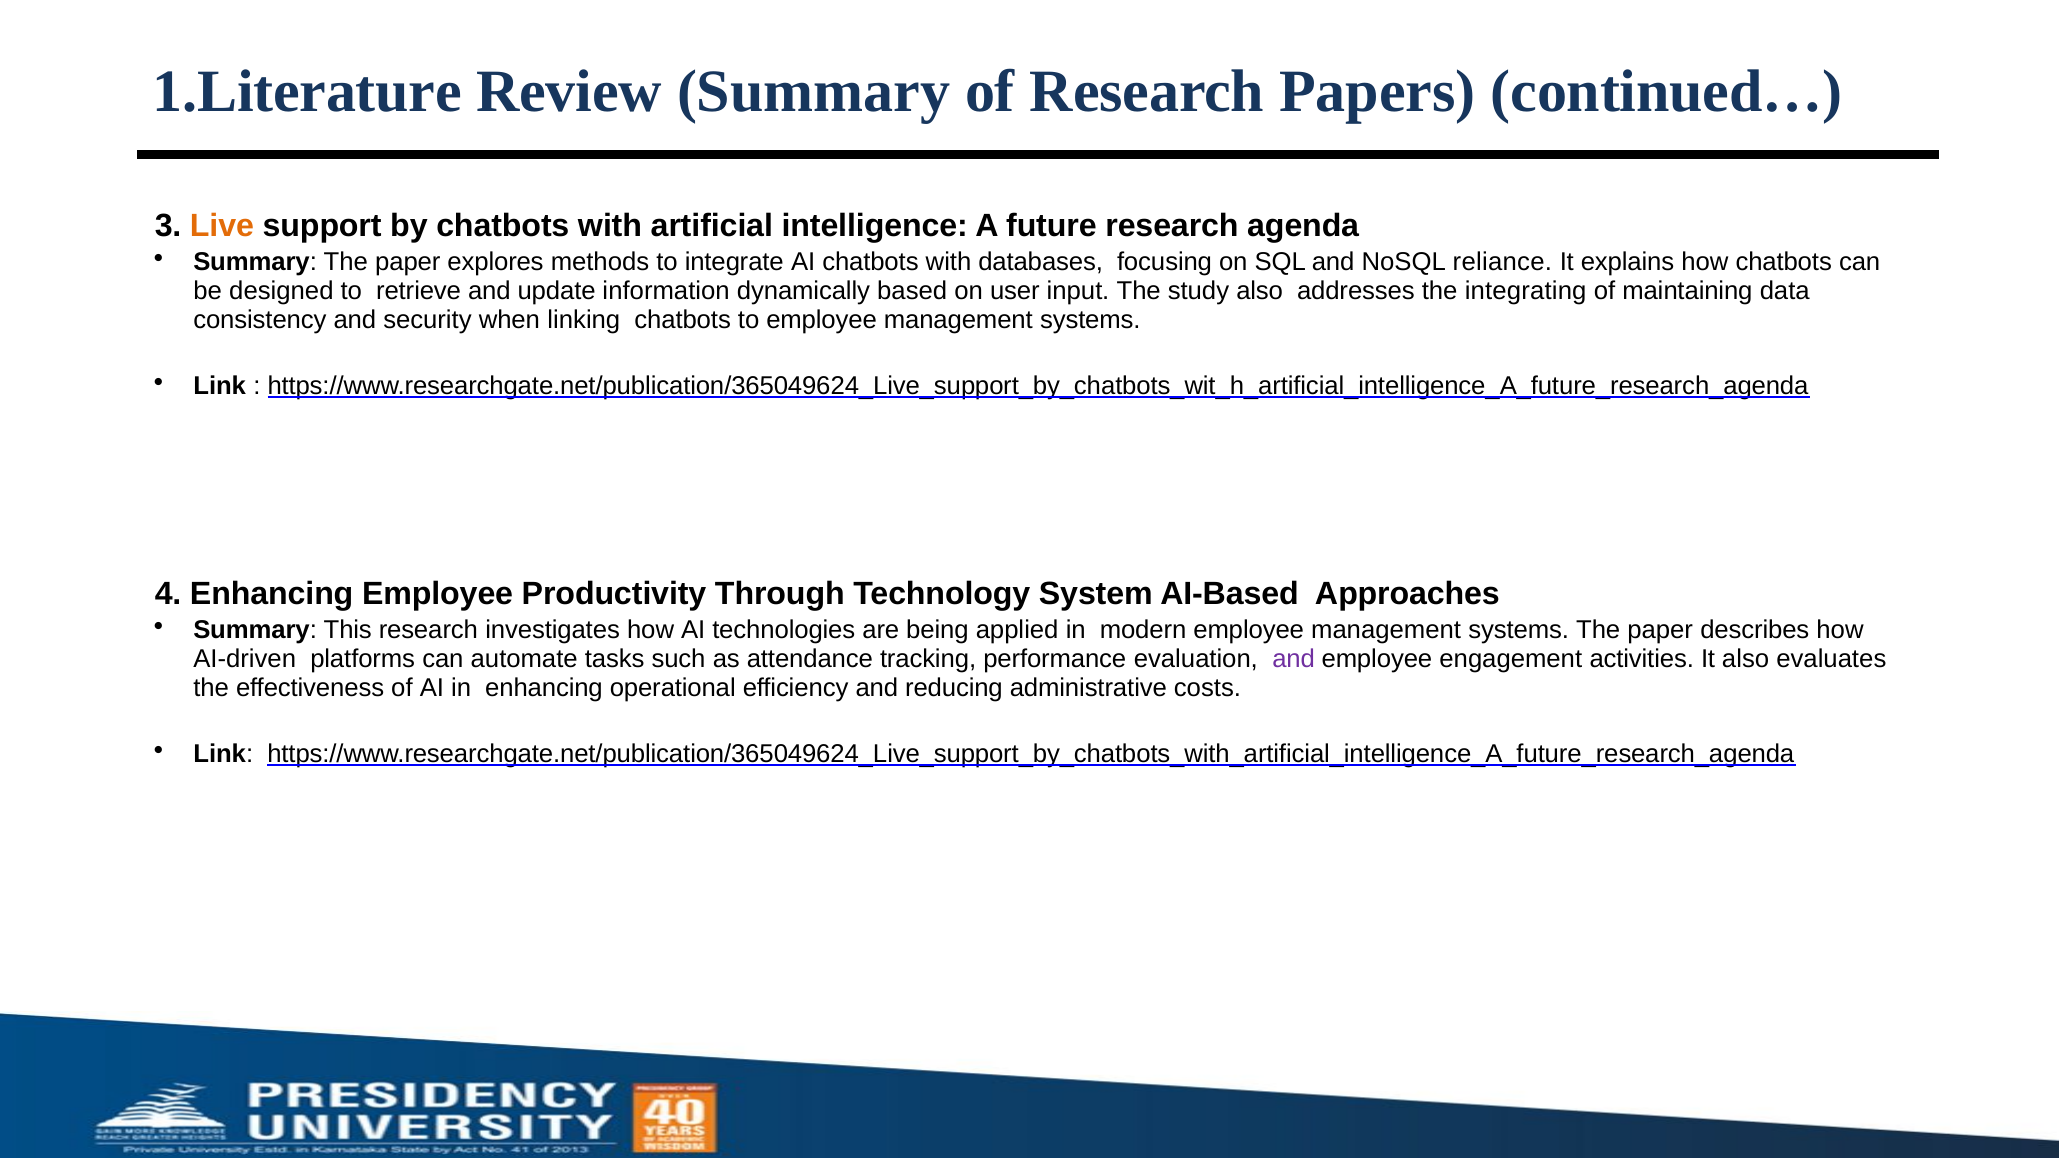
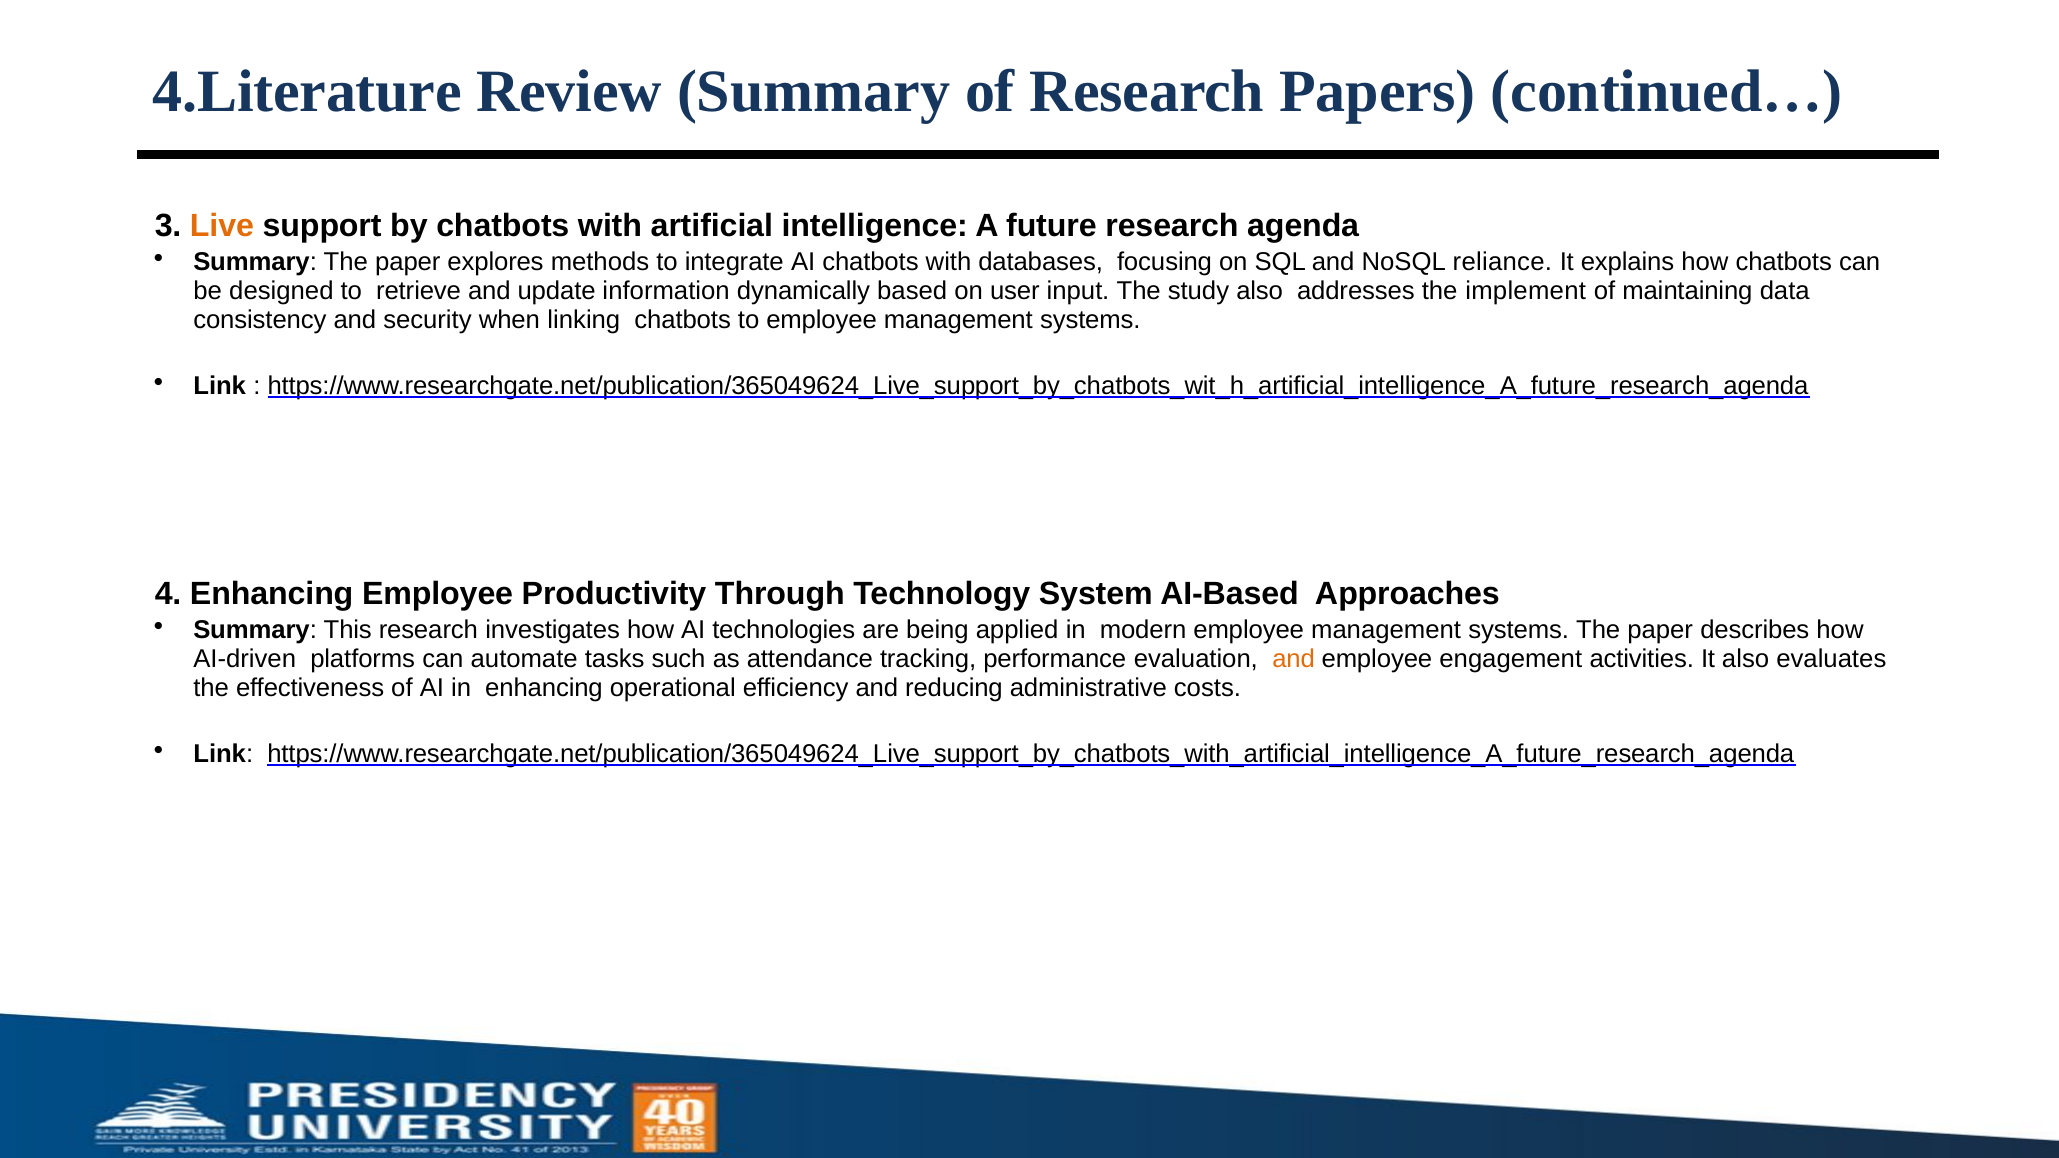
1.Literature: 1.Literature -> 4.Literature
integrating: integrating -> implement
and at (1294, 659) colour: purple -> orange
